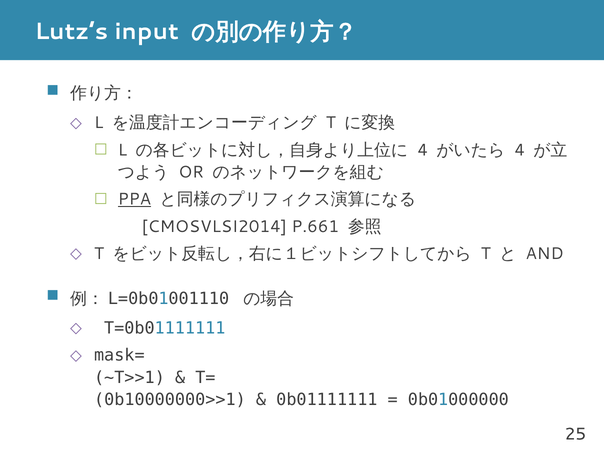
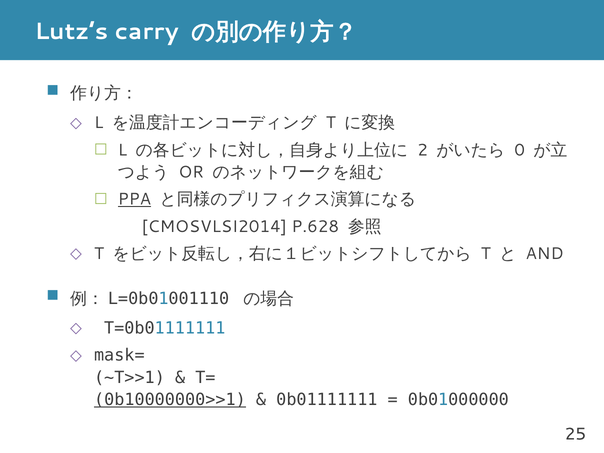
input: input -> carry
4 at (423, 150): 4 -> 2
4 at (520, 150): 4 -> 0
P.661: P.661 -> P.628
0b10000000>>1 underline: none -> present
